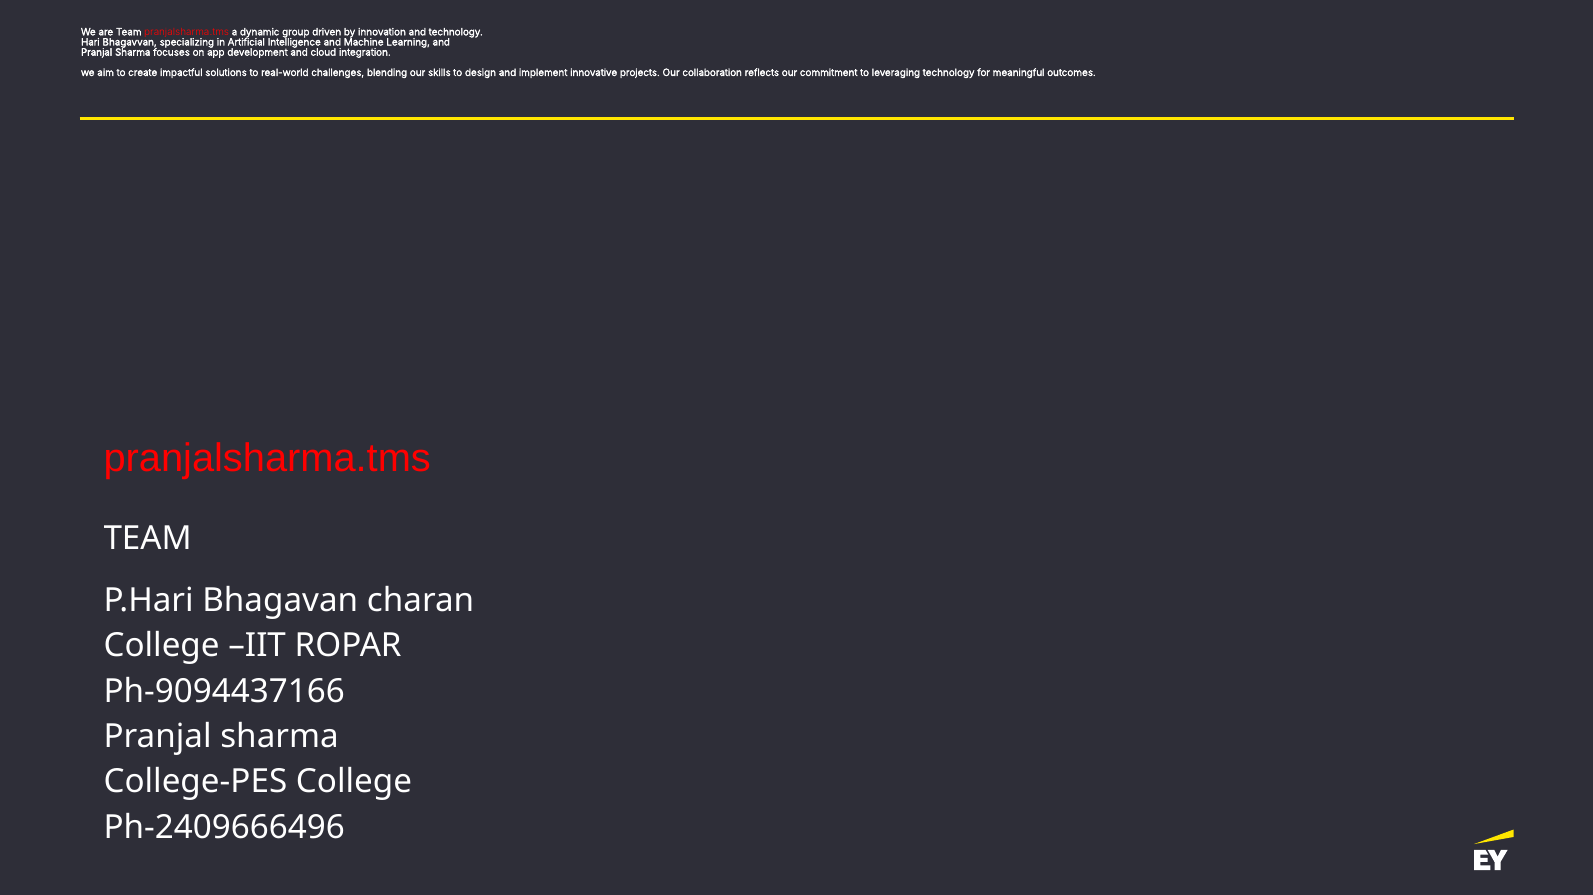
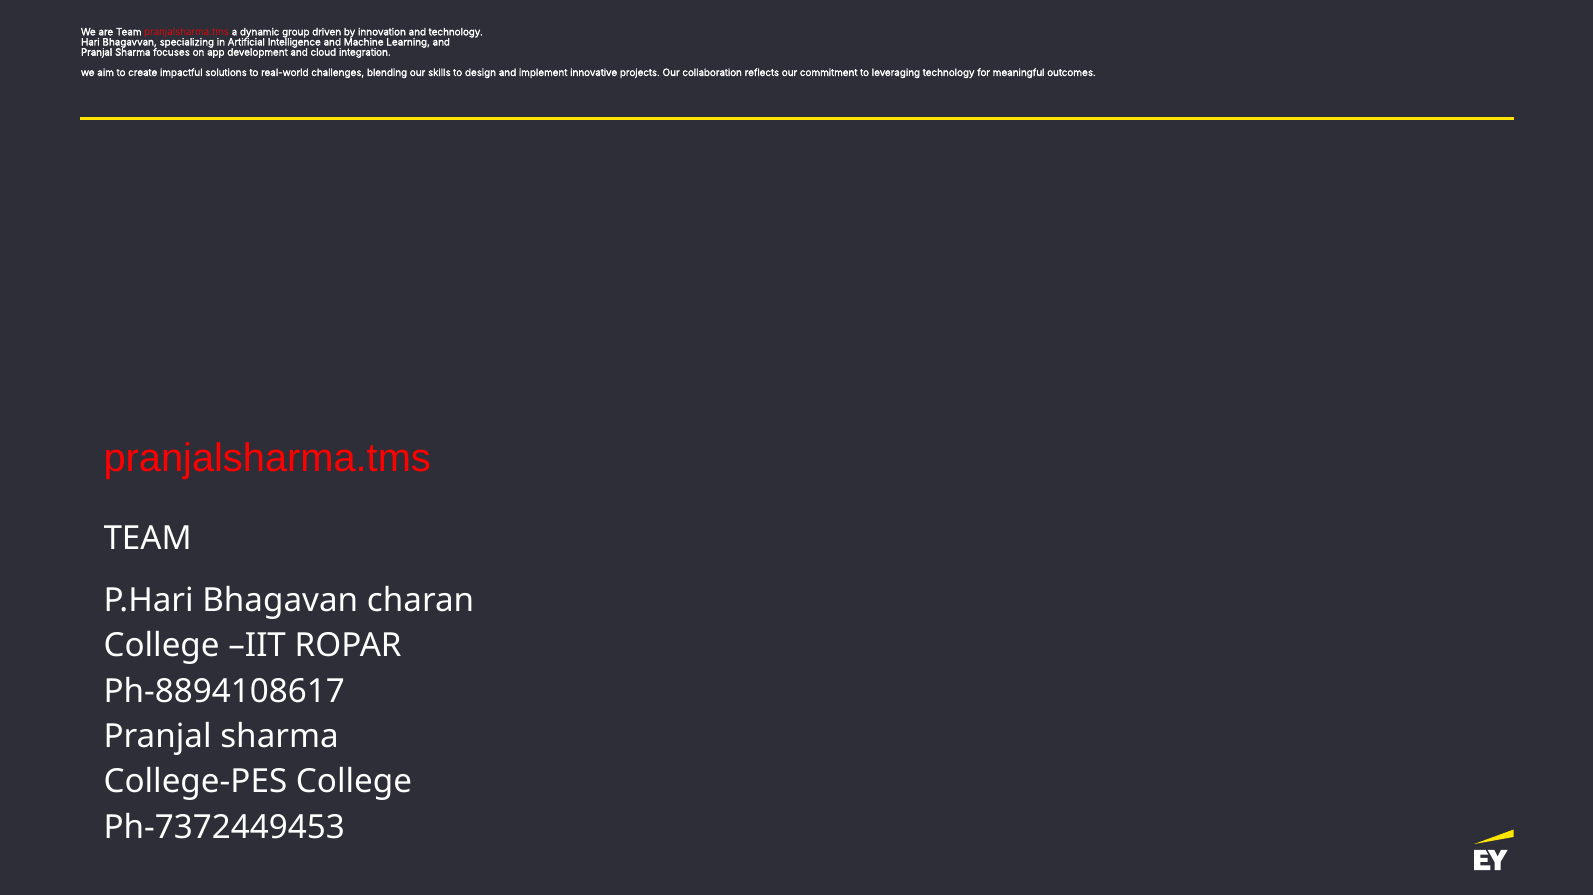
Ph-9094437166: Ph-9094437166 -> Ph-8894108617
Ph-2409666496: Ph-2409666496 -> Ph-7372449453
